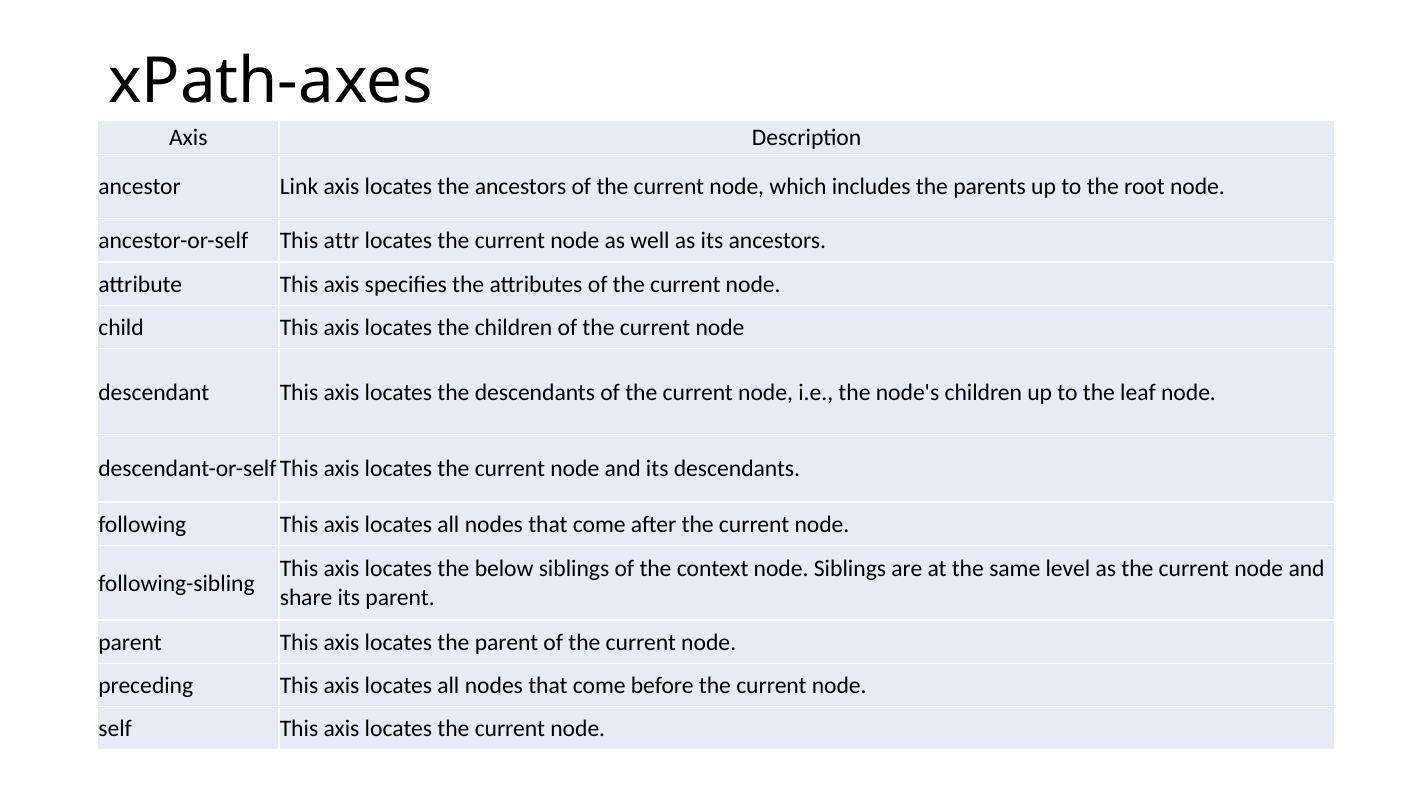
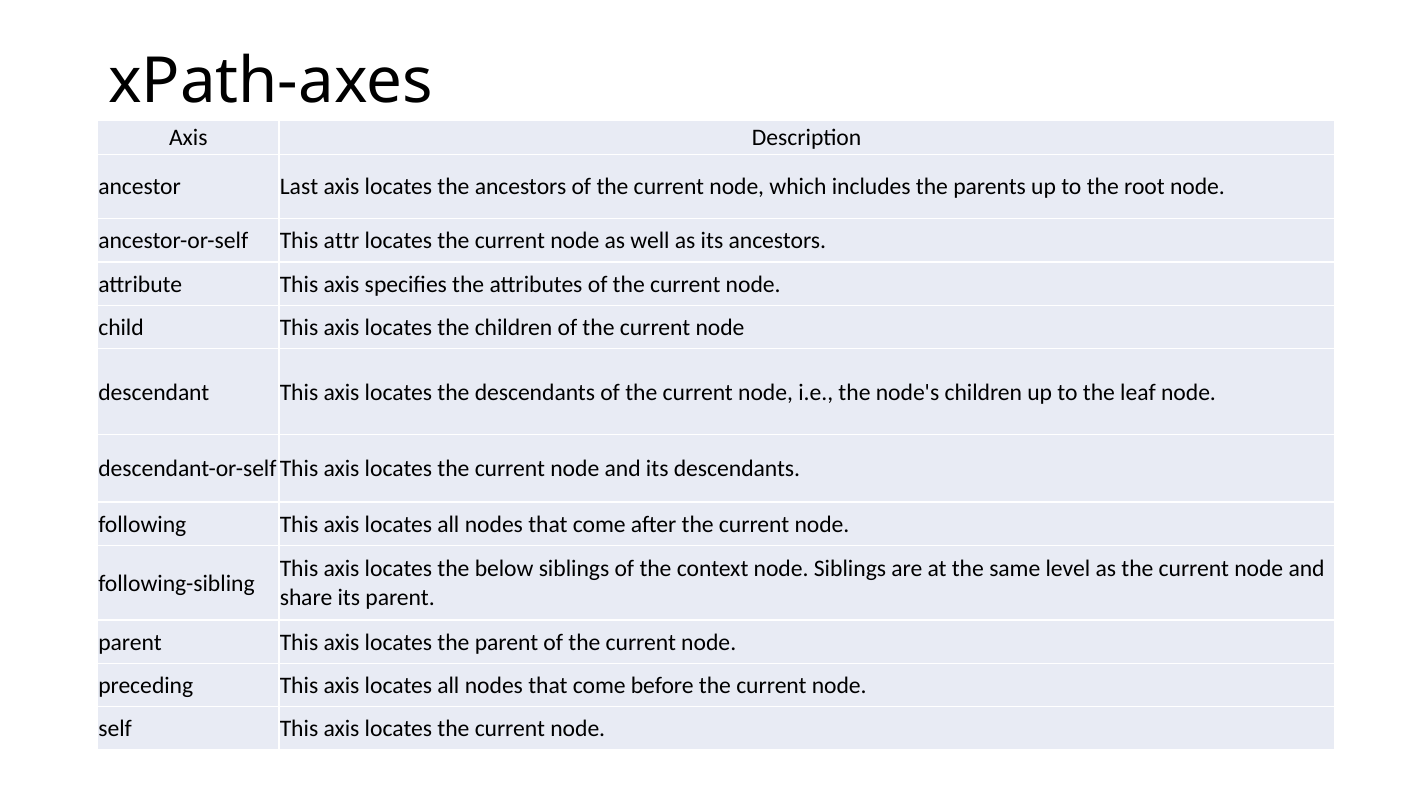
Link: Link -> Last
